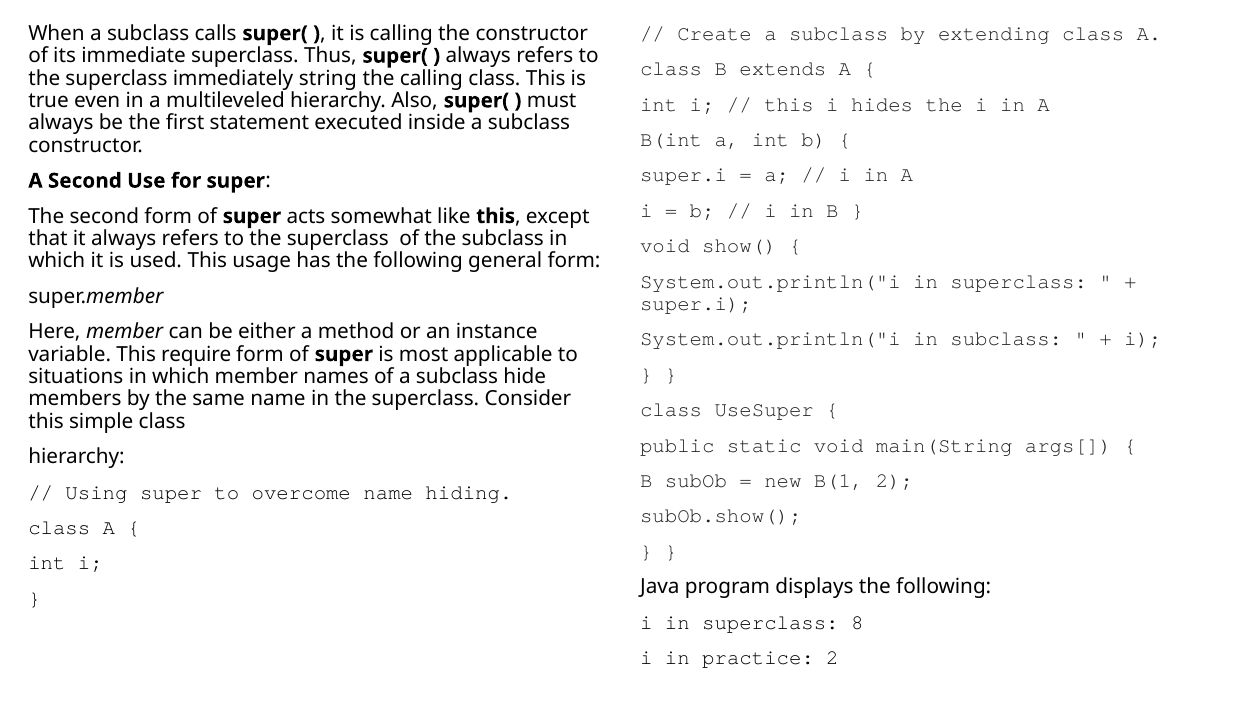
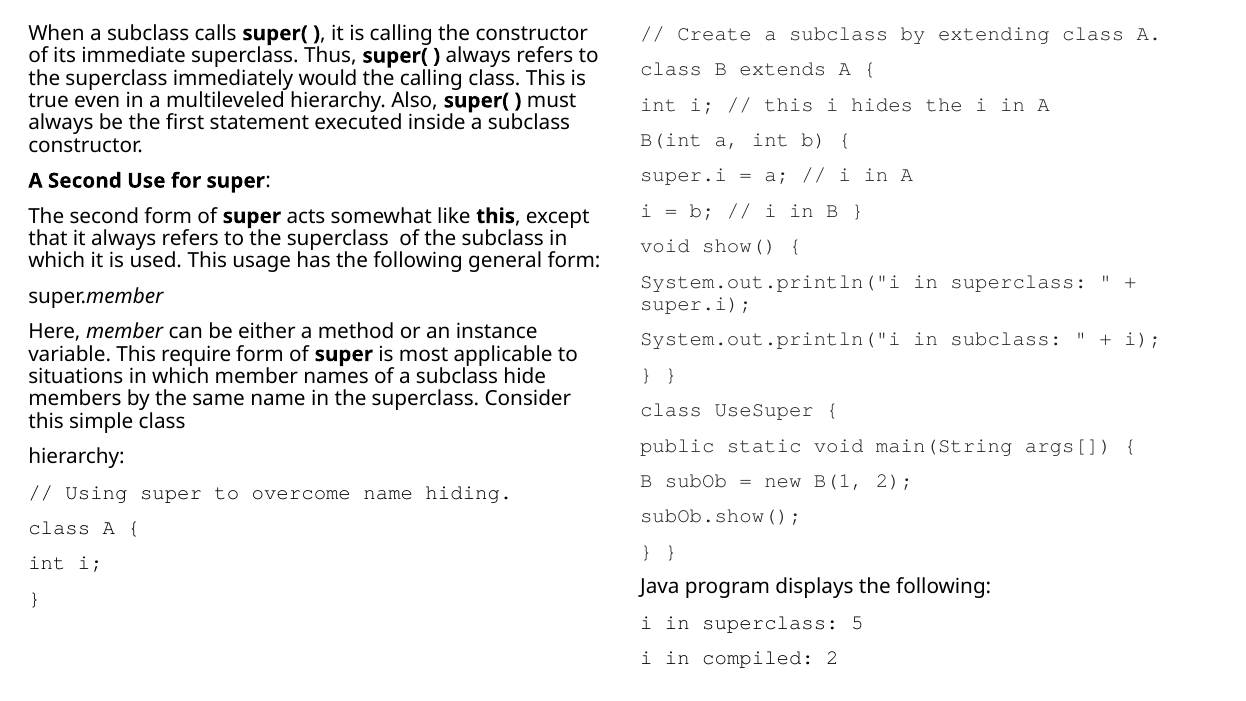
string: string -> would
8: 8 -> 5
practice: practice -> compiled
